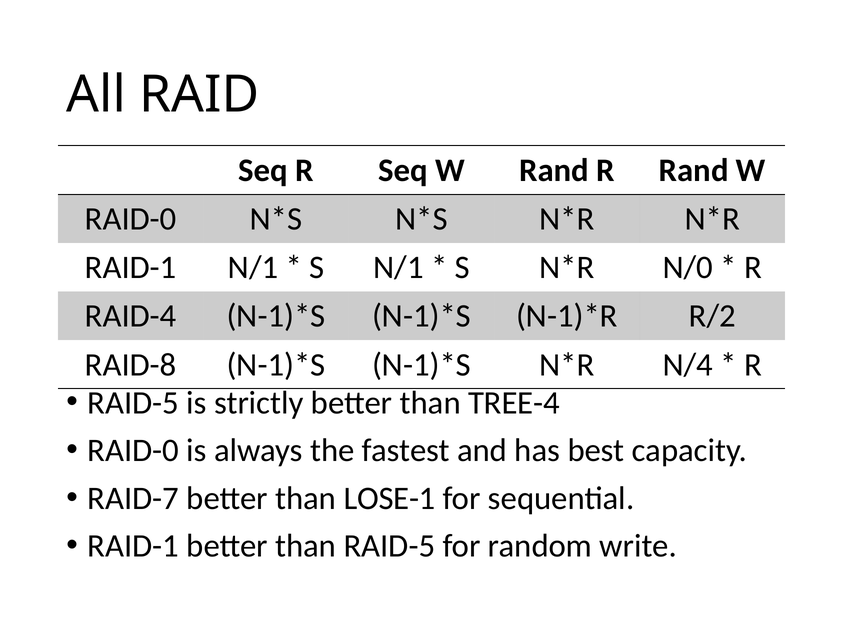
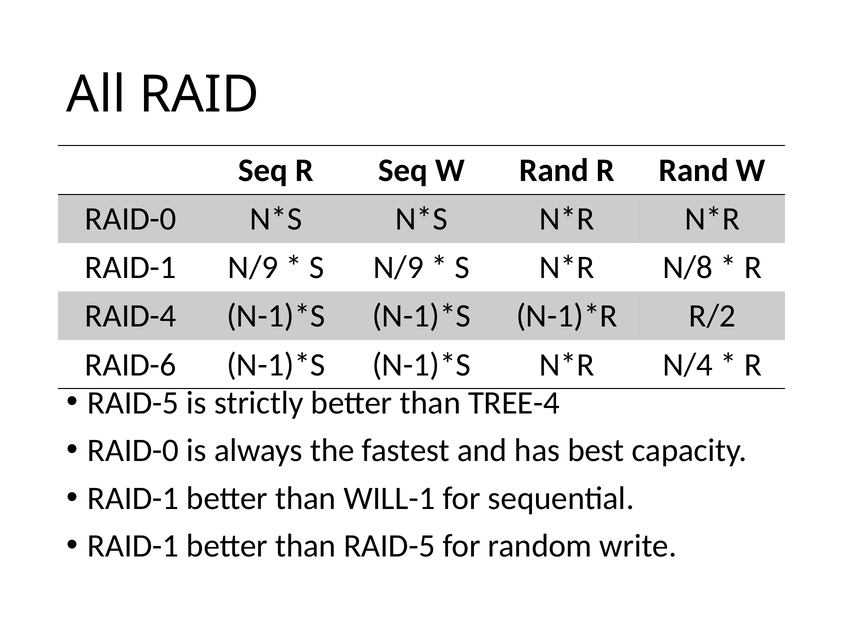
RAID-1 N/1: N/1 -> N/9
S N/1: N/1 -> N/9
N/0: N/0 -> N/8
RAID-8: RAID-8 -> RAID-6
RAID-7 at (133, 498): RAID-7 -> RAID-1
LOSE-1: LOSE-1 -> WILL-1
